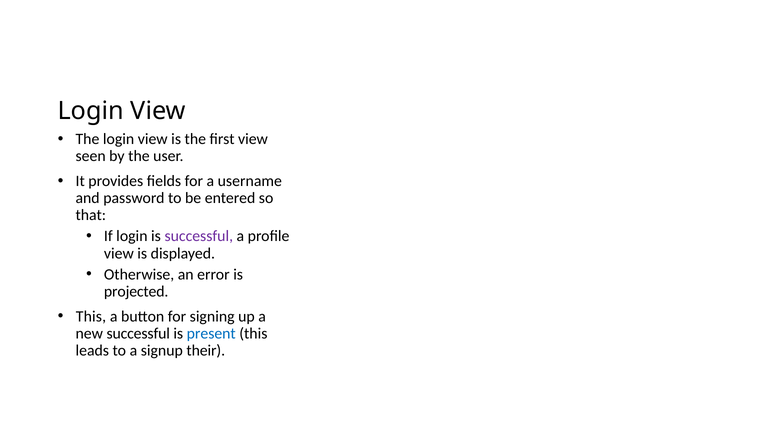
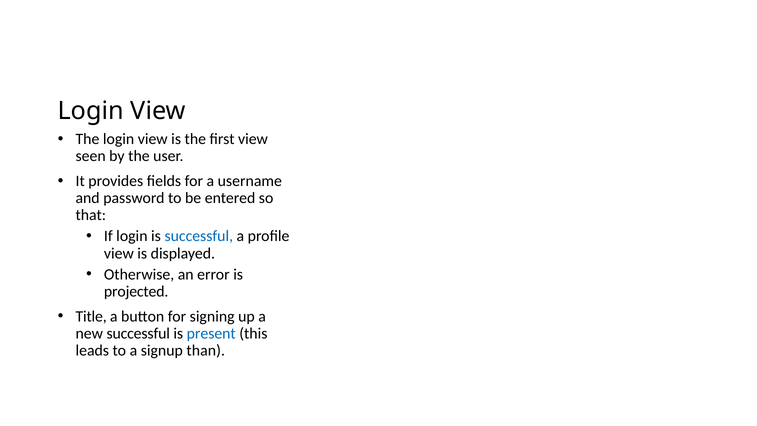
successful at (199, 236) colour: purple -> blue
This at (91, 316): This -> Title
their: their -> than
